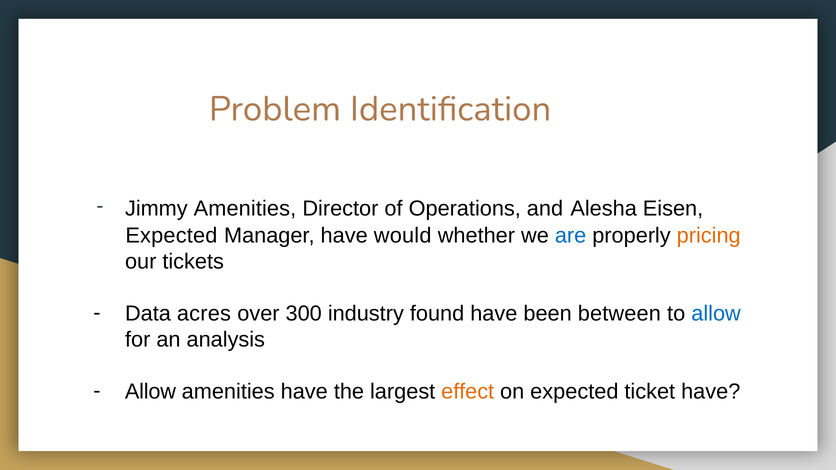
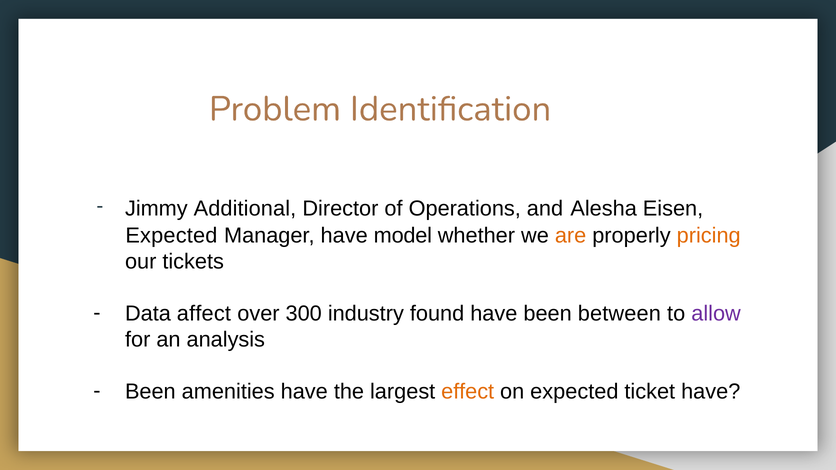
Jimmy Amenities: Amenities -> Additional
would: would -> model
are colour: blue -> orange
acres: acres -> affect
allow at (716, 314) colour: blue -> purple
Allow at (150, 392): Allow -> Been
